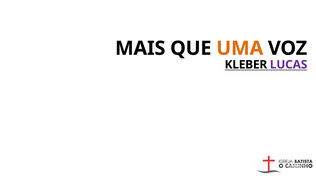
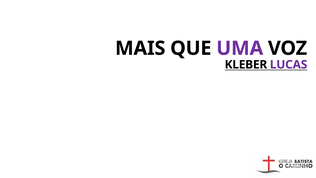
UMA colour: orange -> purple
